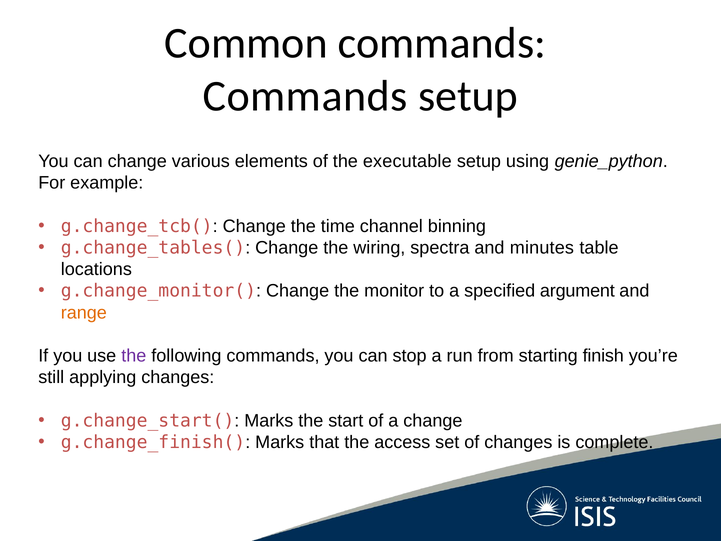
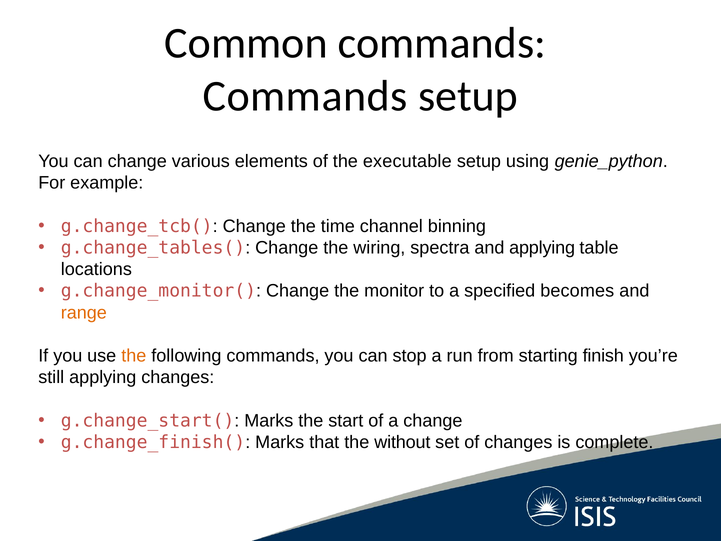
and minutes: minutes -> applying
argument: argument -> becomes
the at (134, 356) colour: purple -> orange
access: access -> without
